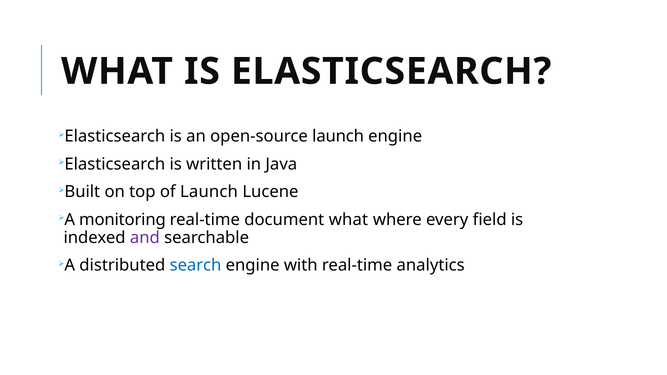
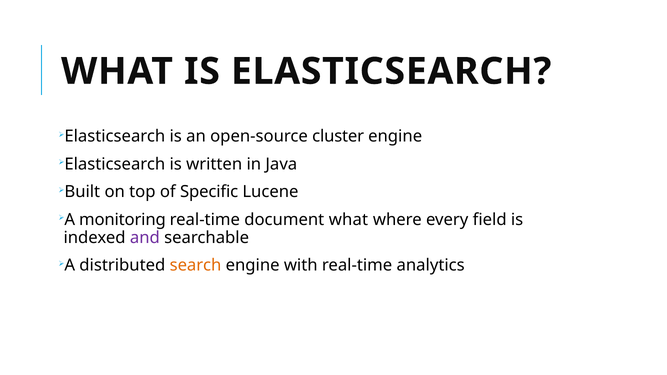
open-source launch: launch -> cluster
of Launch: Launch -> Specific
search colour: blue -> orange
